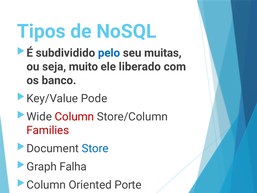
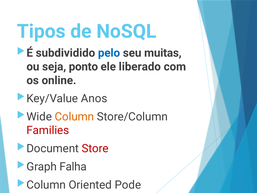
muito: muito -> ponto
banco: banco -> online
Pode: Pode -> Anos
Column colour: red -> orange
Store colour: blue -> red
Porte: Porte -> Pode
